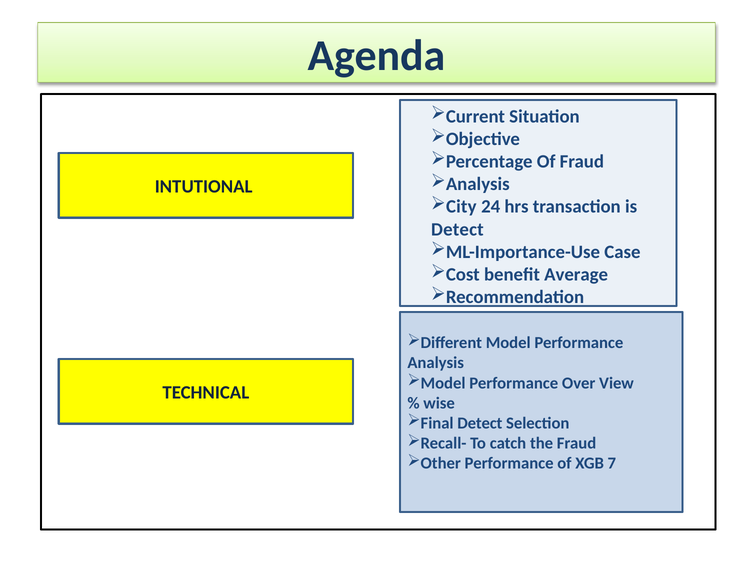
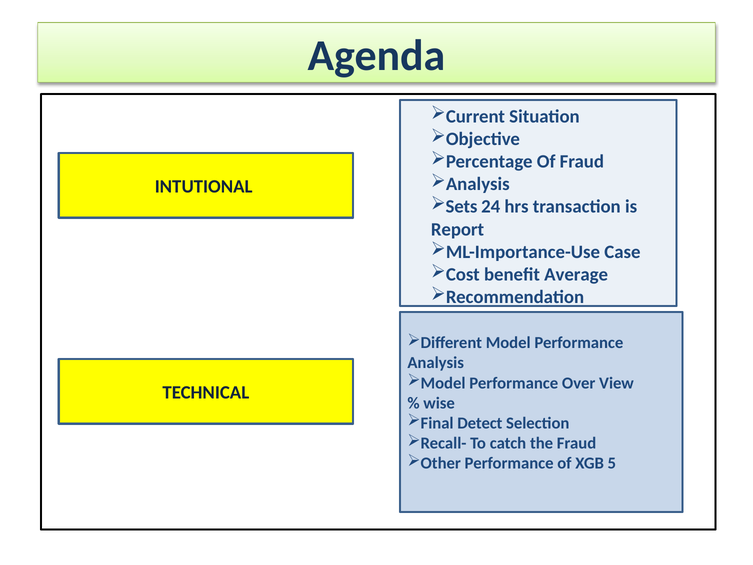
City: City -> Sets
Detect at (457, 229): Detect -> Report
7: 7 -> 5
